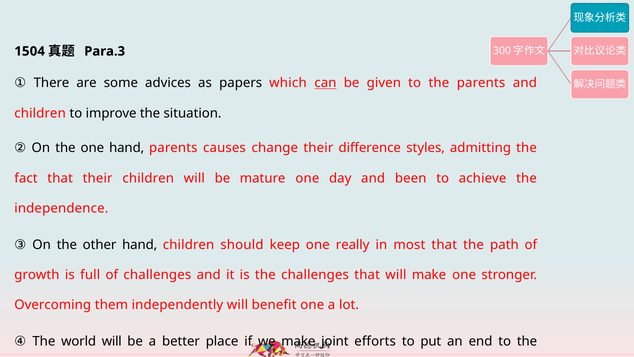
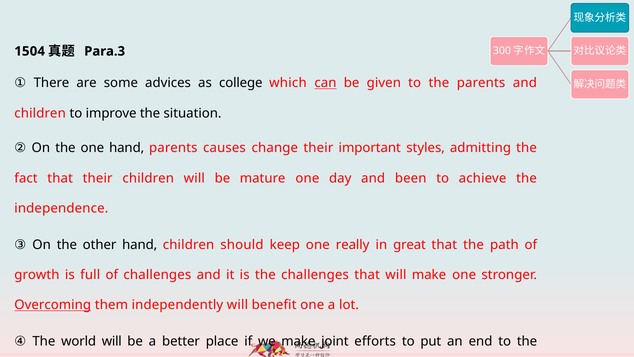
papers: papers -> college
difference: difference -> important
most: most -> great
Overcoming underline: none -> present
